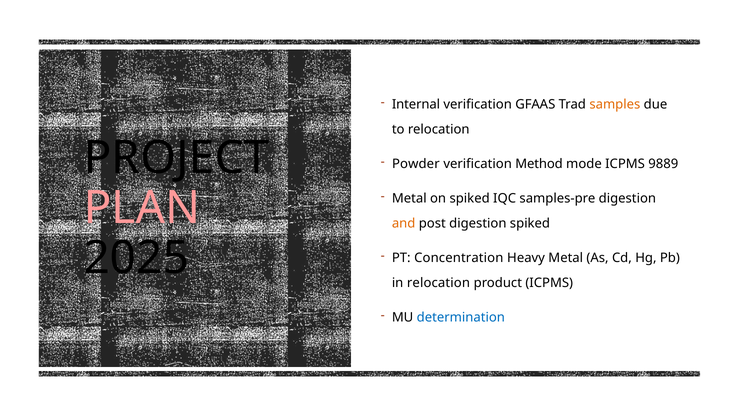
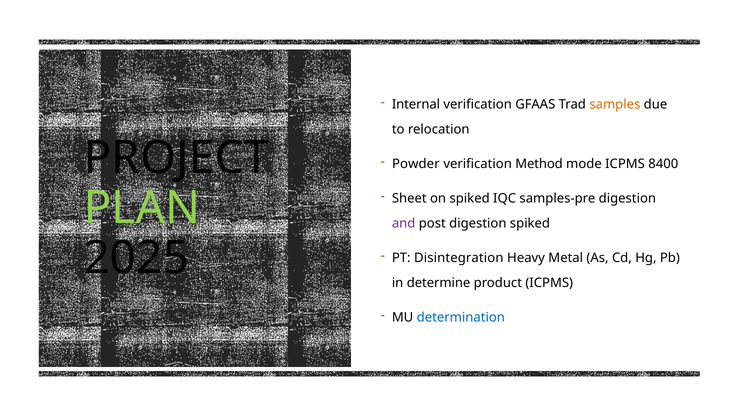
9889: 9889 -> 8400
Metal at (409, 198): Metal -> Sheet
PLAN colour: pink -> light green
and colour: orange -> purple
Concentration: Concentration -> Disintegration
in relocation: relocation -> determine
